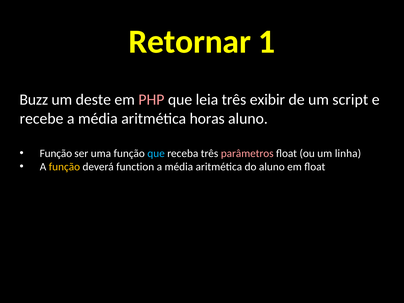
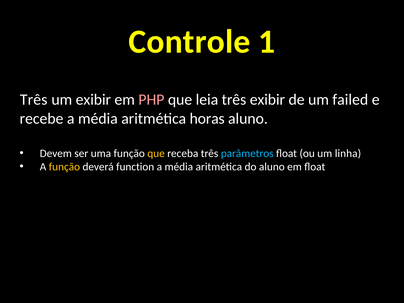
Retornar: Retornar -> Controle
Buzz at (34, 100): Buzz -> Três
um deste: deste -> exibir
script: script -> failed
Função at (56, 153): Função -> Devem
que at (156, 153) colour: light blue -> yellow
parâmetros colour: pink -> light blue
